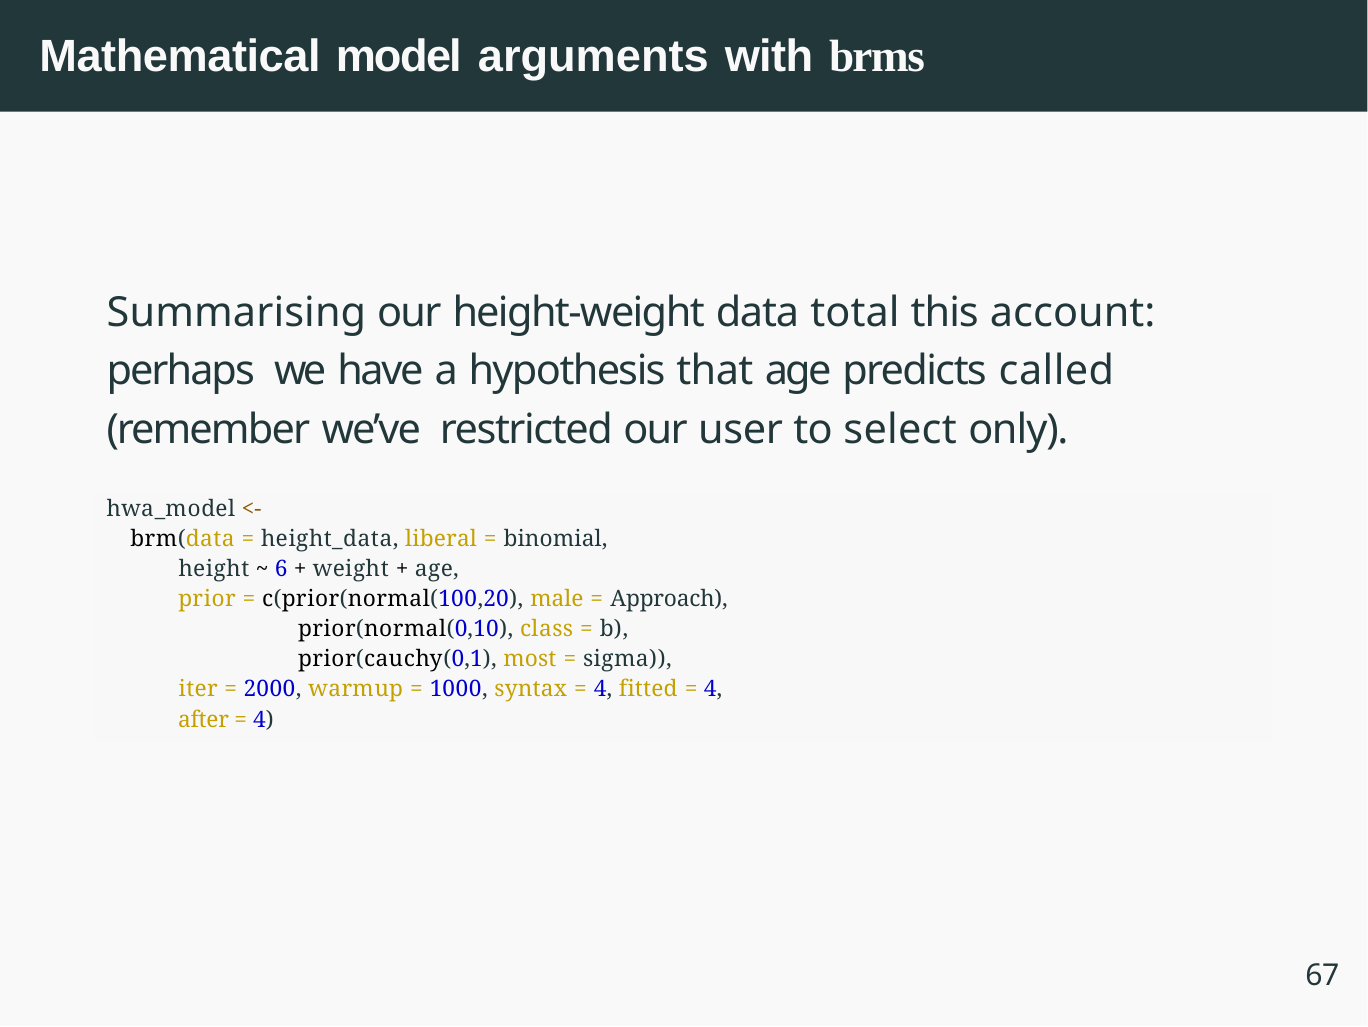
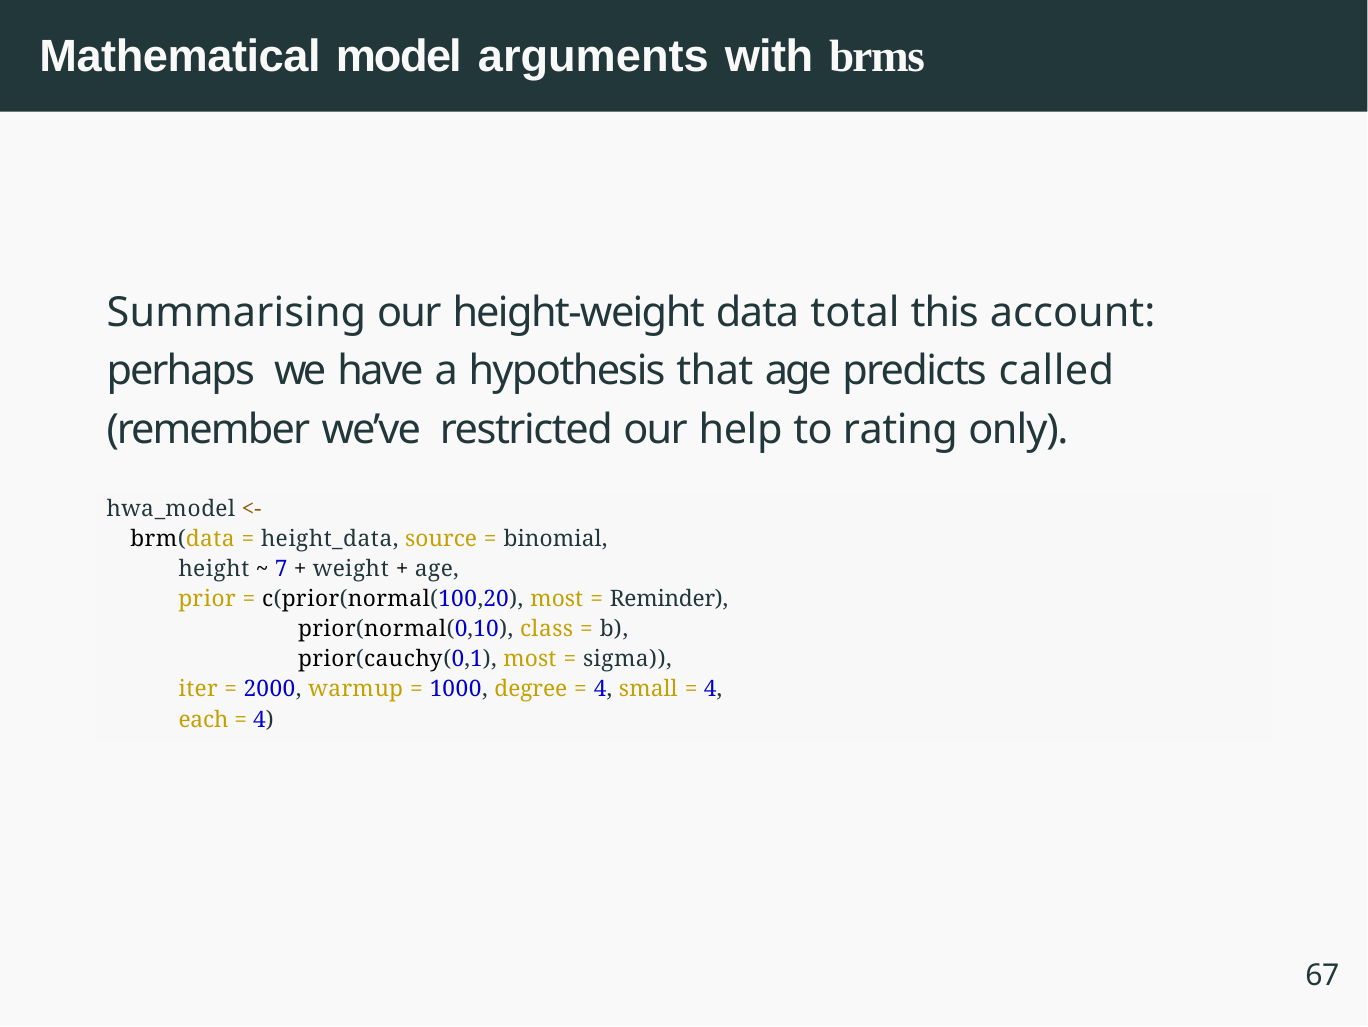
user: user -> help
select: select -> rating
liberal: liberal -> source
6: 6 -> 7
c(prior(normal(100,20 male: male -> most
Approach: Approach -> Reminder
syntax: syntax -> degree
fitted: fitted -> small
after: after -> each
